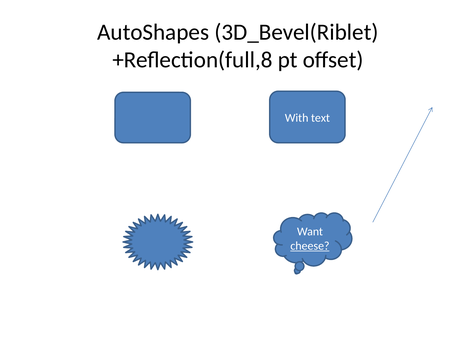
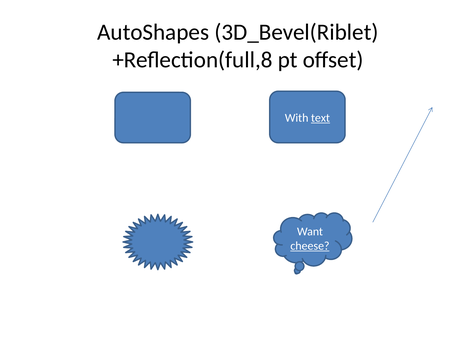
text underline: none -> present
